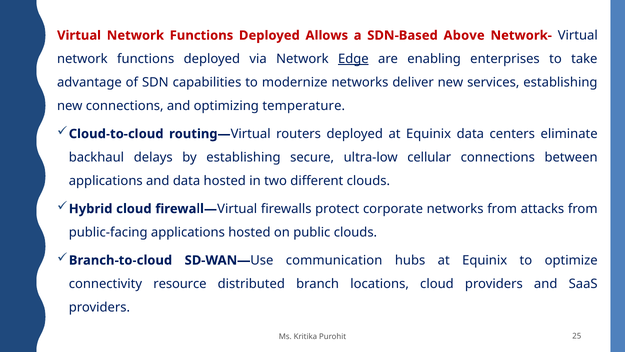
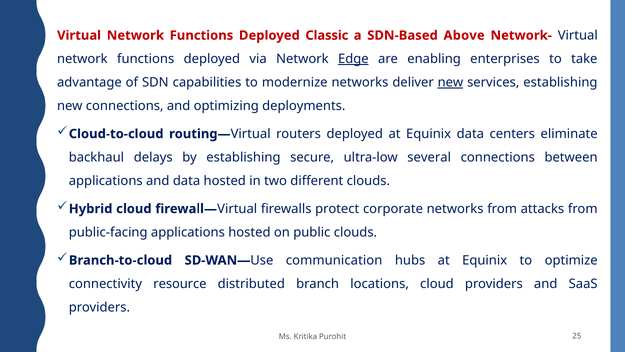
Allows: Allows -> Classic
new at (450, 82) underline: none -> present
temperature: temperature -> deployments
cellular: cellular -> several
